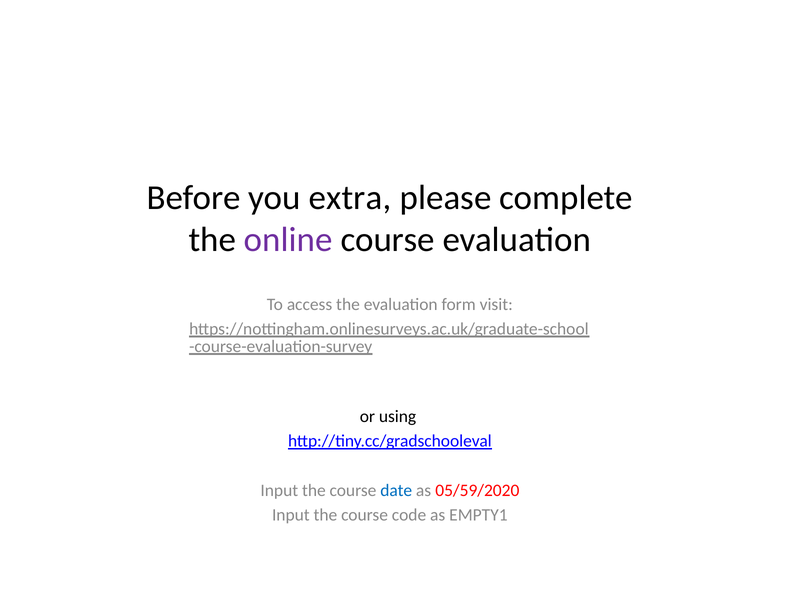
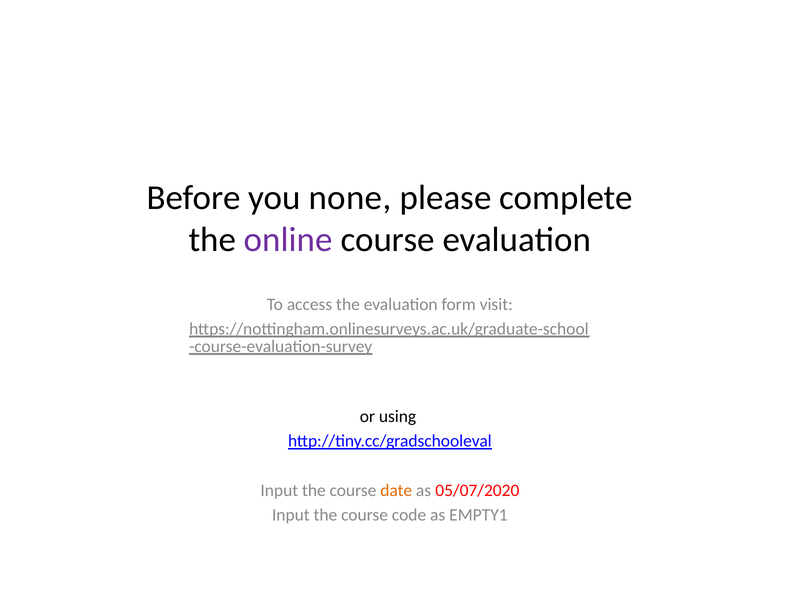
extra: extra -> none
date colour: blue -> orange
05/59/2020: 05/59/2020 -> 05/07/2020
